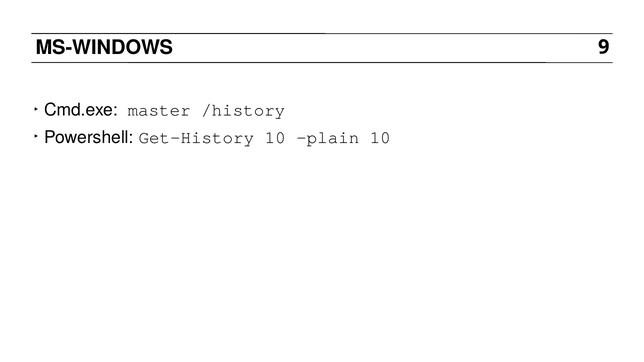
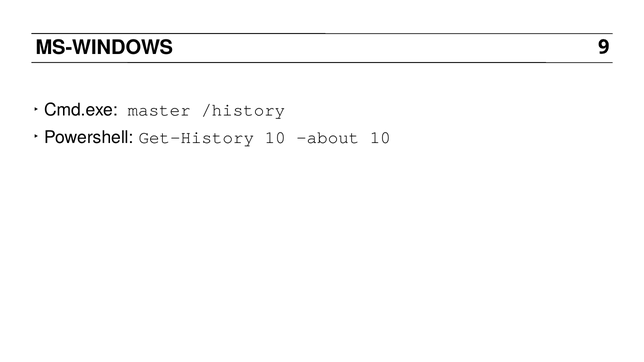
plain: plain -> about
